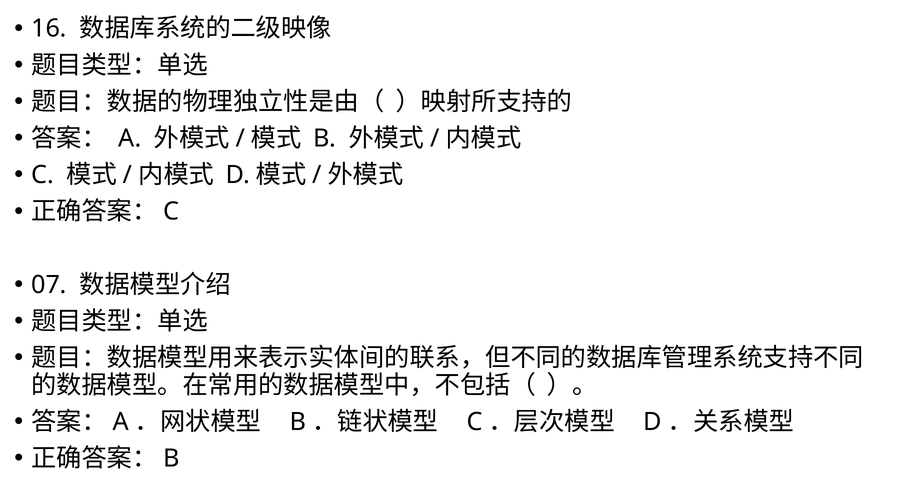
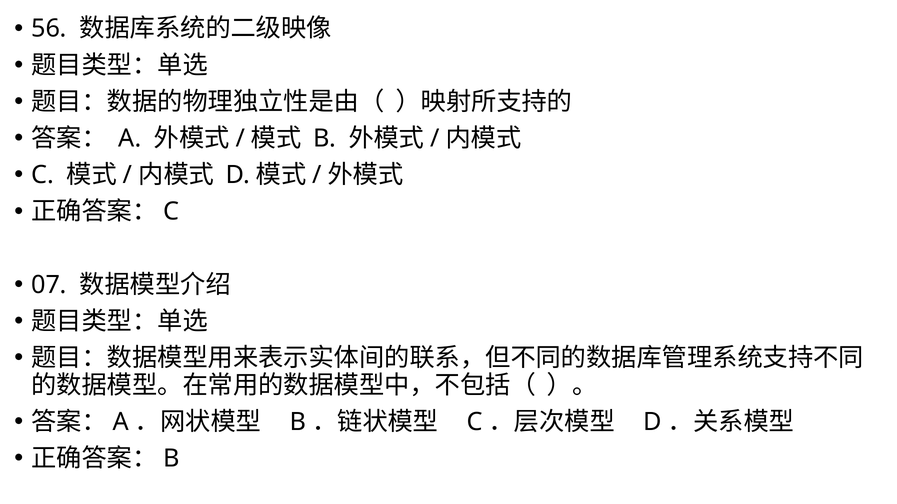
16: 16 -> 56
